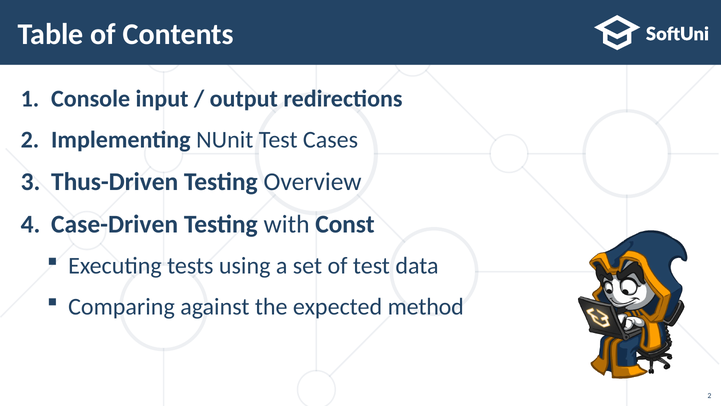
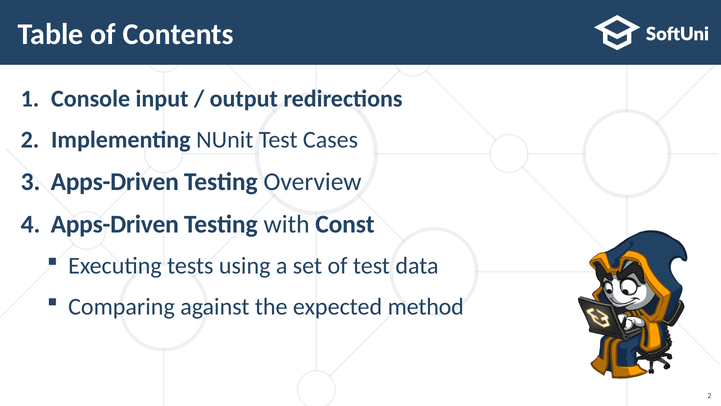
Thus-Driven at (115, 181): Thus-Driven -> Apps-Driven
Case-Driven at (115, 224): Case-Driven -> Apps-Driven
